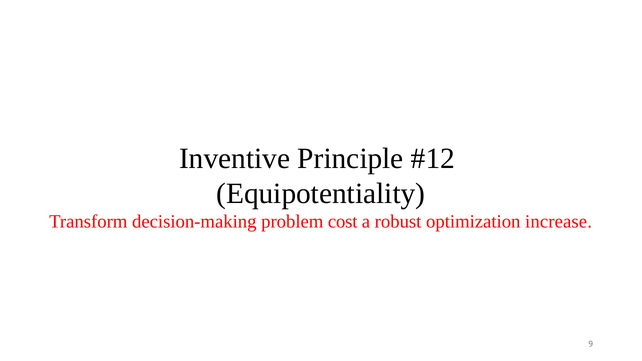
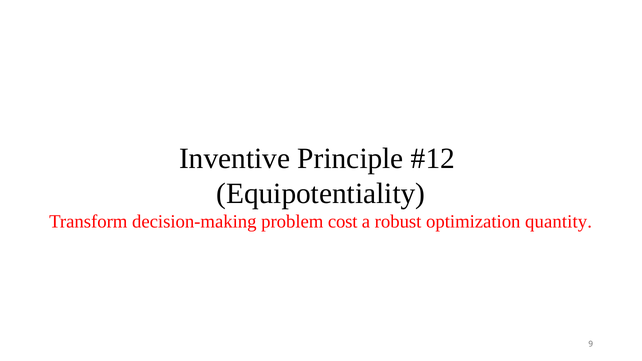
increase: increase -> quantity
